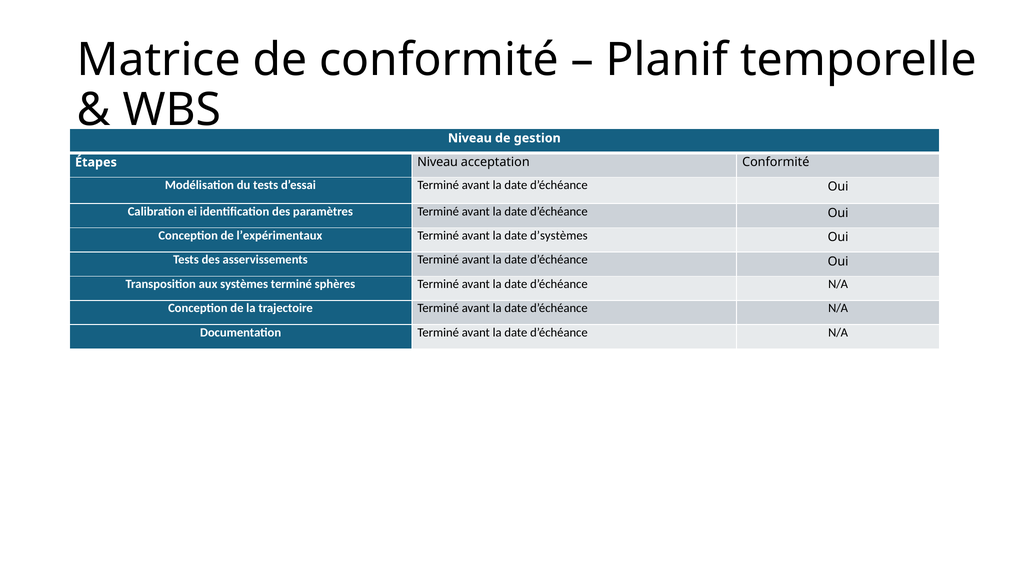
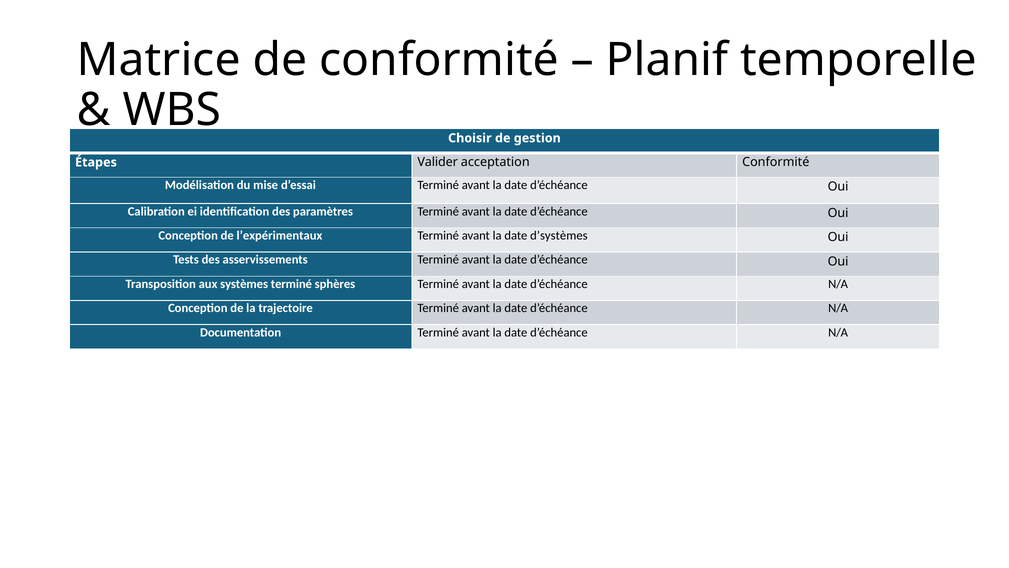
Niveau at (470, 138): Niveau -> Choisir
Étapes Niveau: Niveau -> Valider
du tests: tests -> mise
